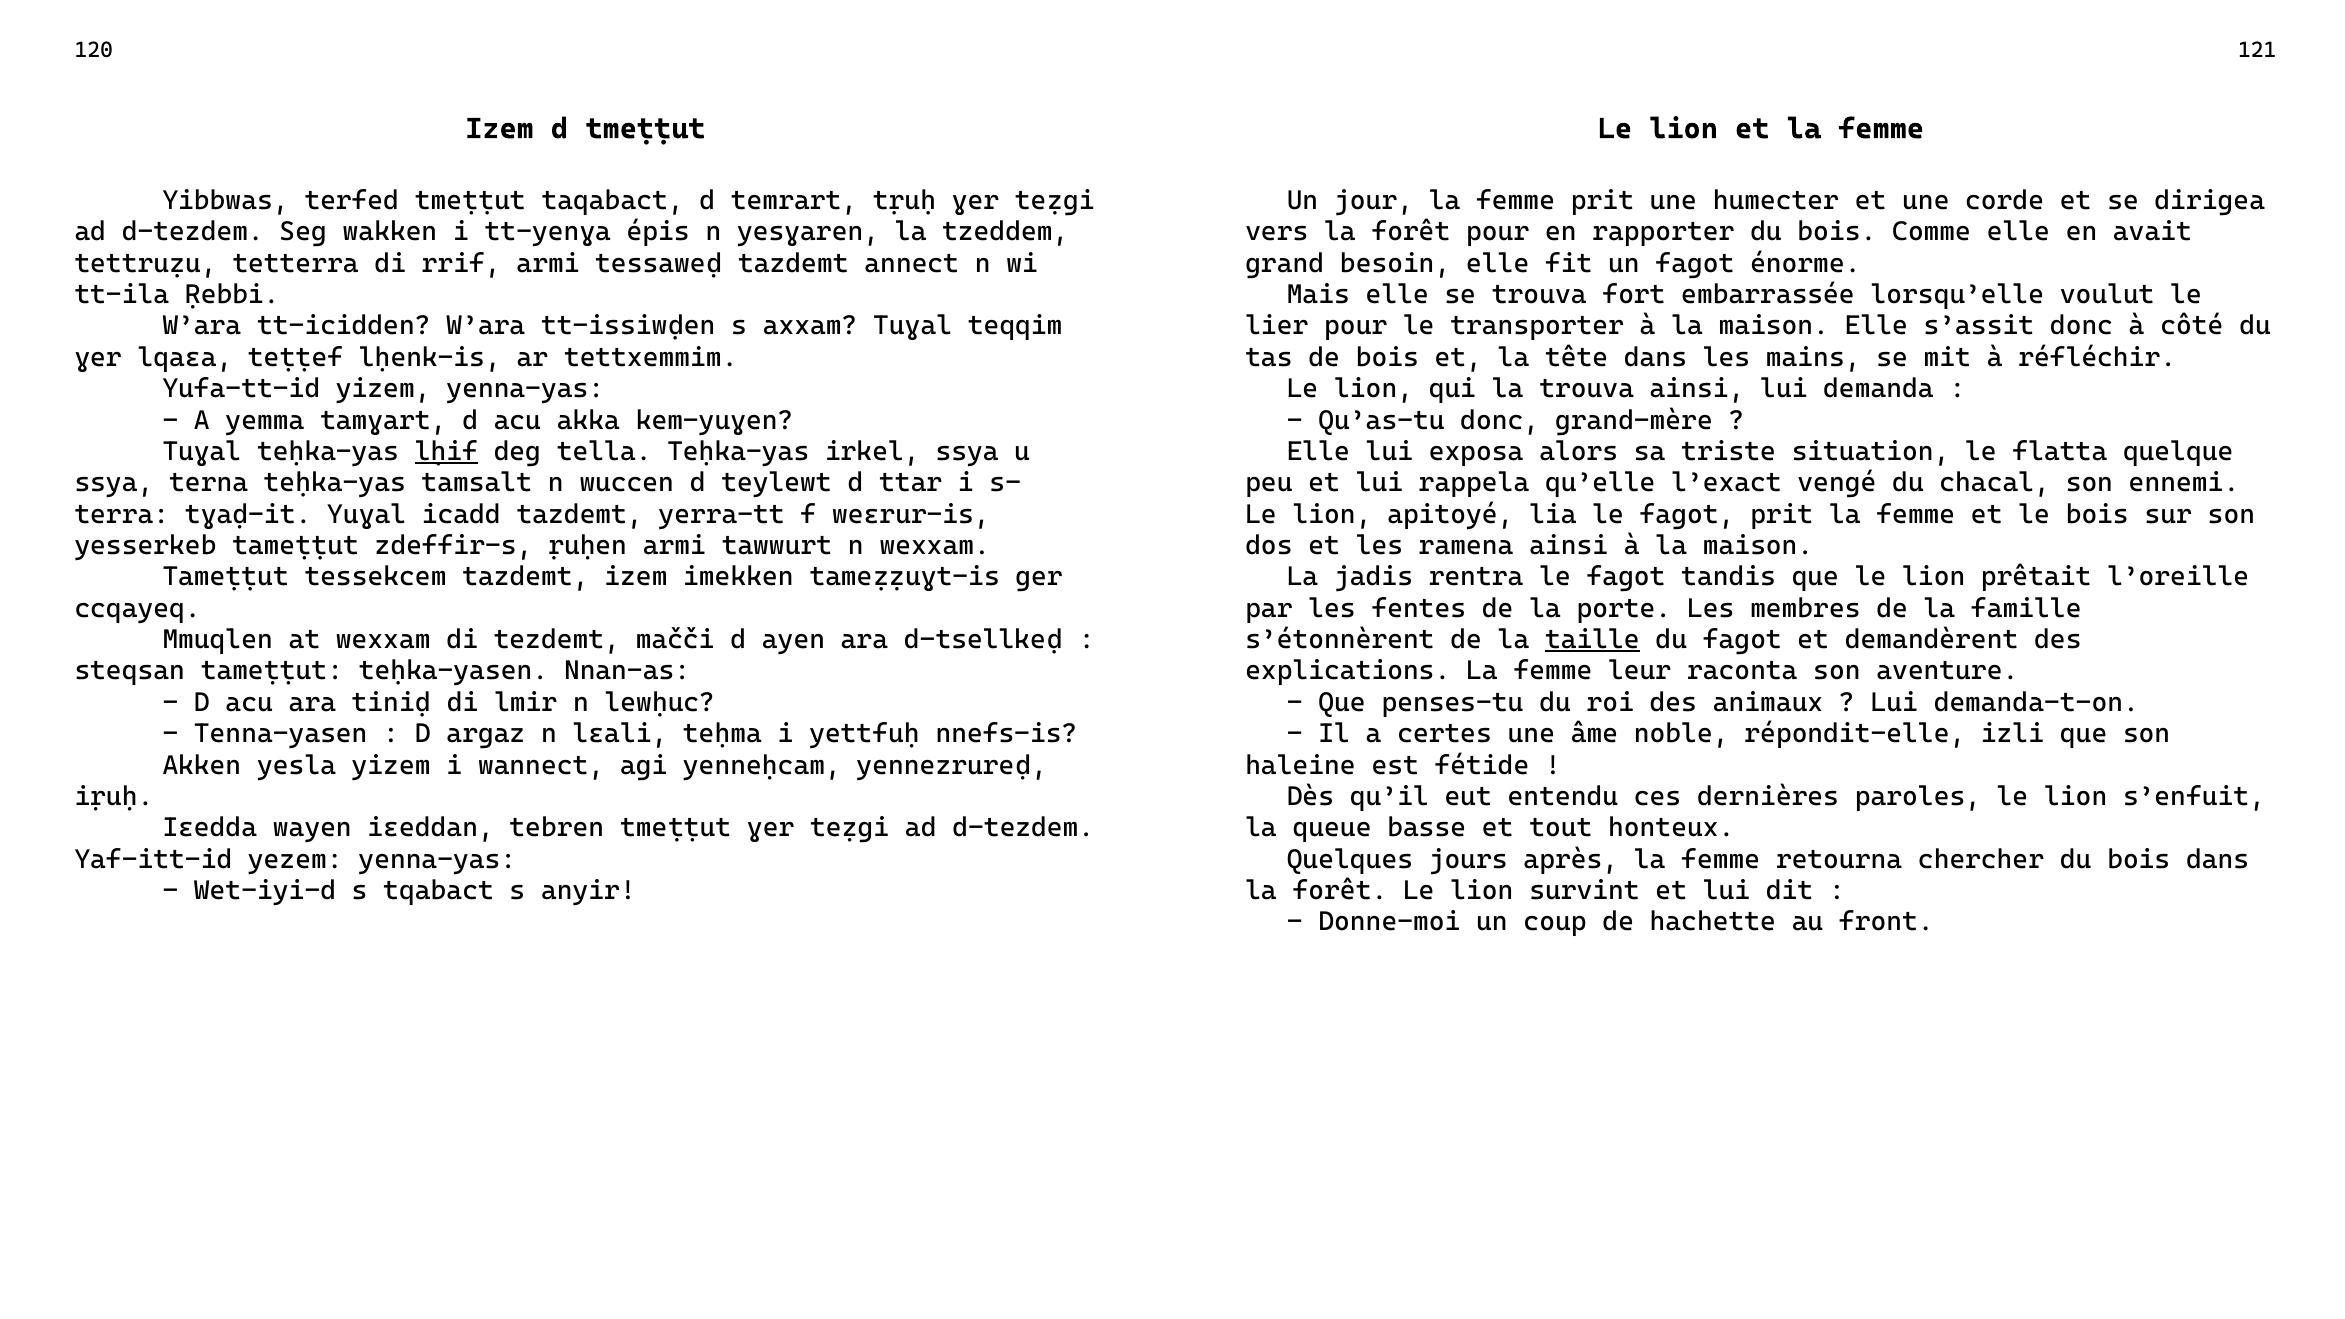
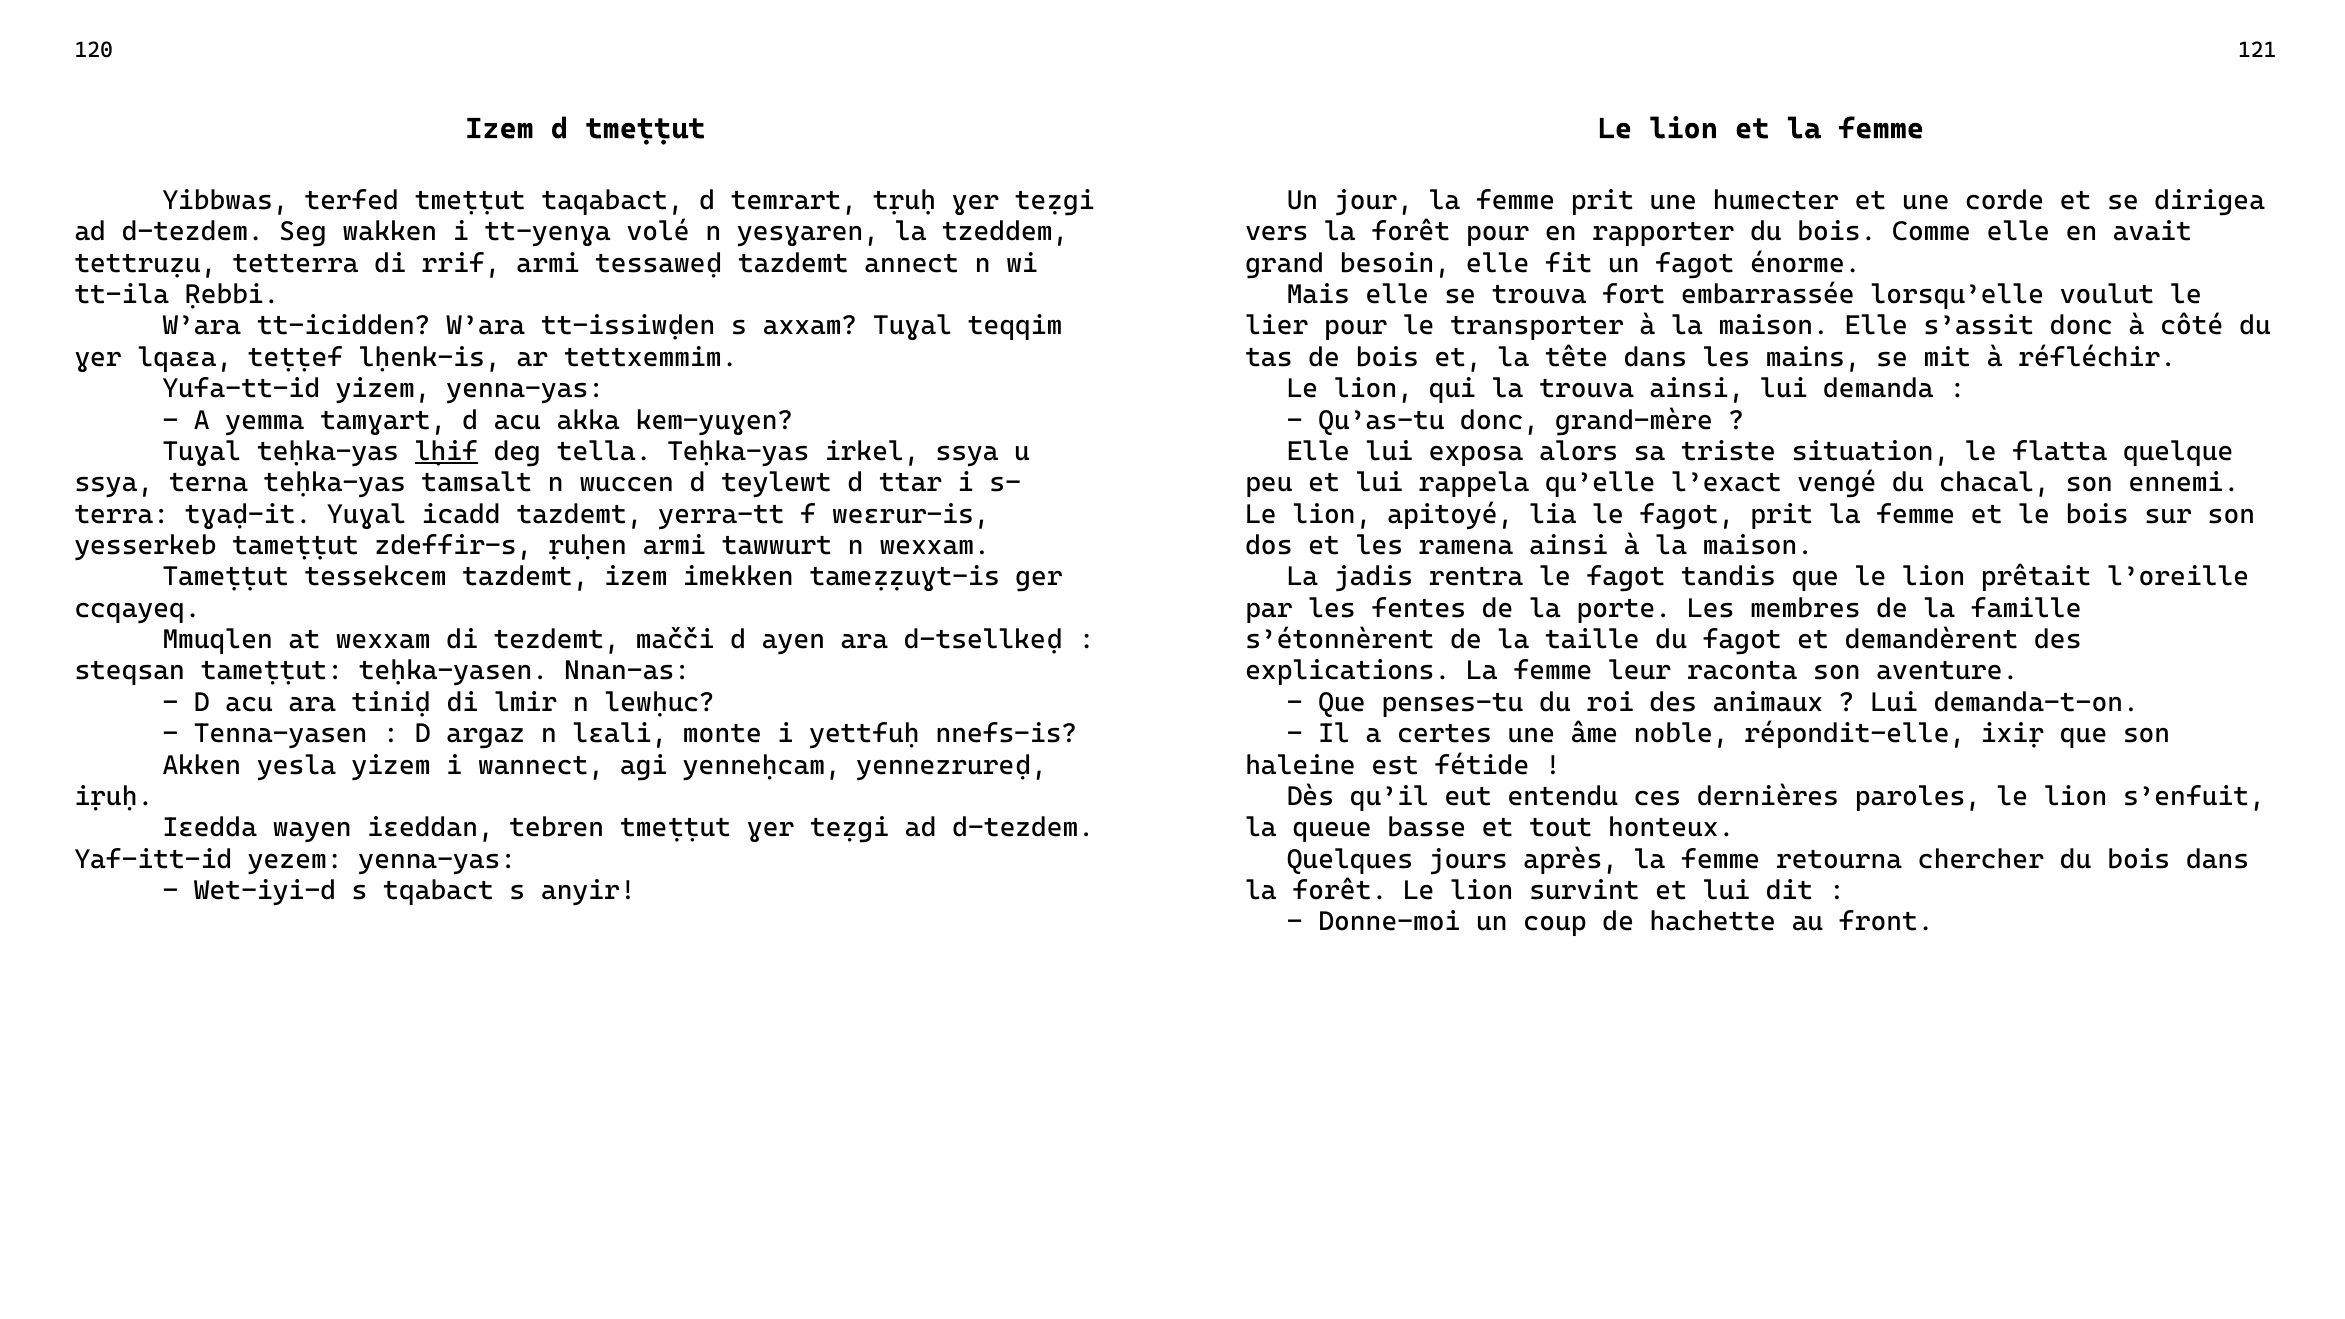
épis: épis -> volé
taille underline: present -> none
teḥma: teḥma -> monte
izli: izli -> ixiṛ
